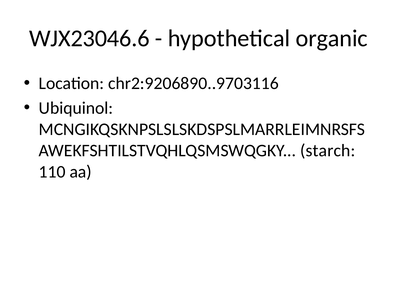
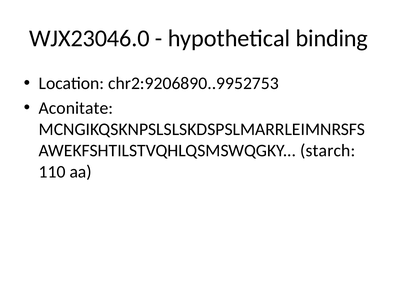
WJX23046.6: WJX23046.6 -> WJX23046.0
organic: organic -> binding
chr2:9206890..9703116: chr2:9206890..9703116 -> chr2:9206890..9952753
Ubiquinol: Ubiquinol -> Aconitate
